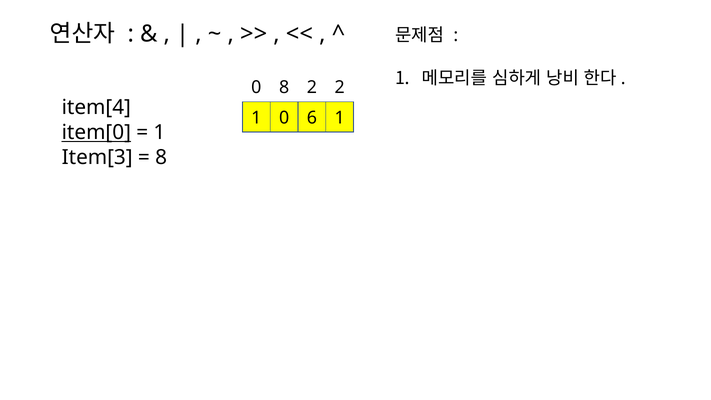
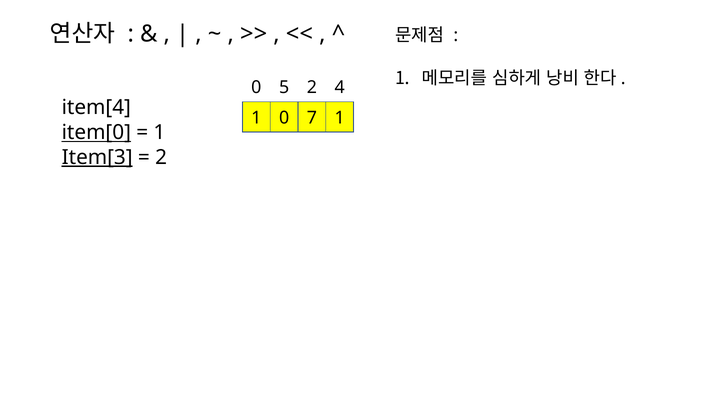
0 8: 8 -> 5
2 2: 2 -> 4
6: 6 -> 7
Item[3 underline: none -> present
8 at (161, 157): 8 -> 2
